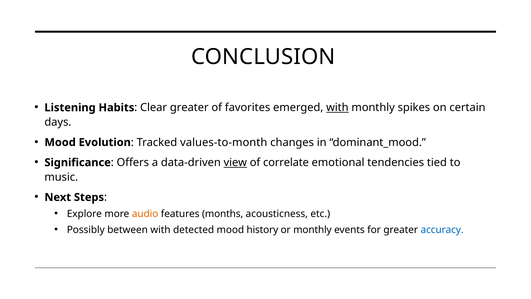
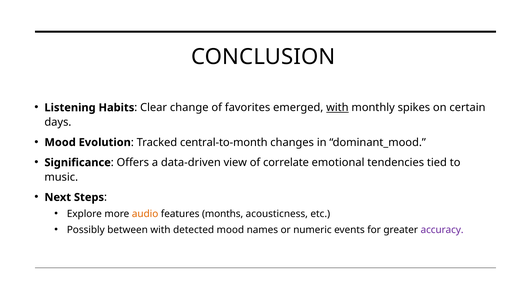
Clear greater: greater -> change
values-to-month: values-to-month -> central-to-month
view underline: present -> none
history: history -> names
or monthly: monthly -> numeric
accuracy colour: blue -> purple
